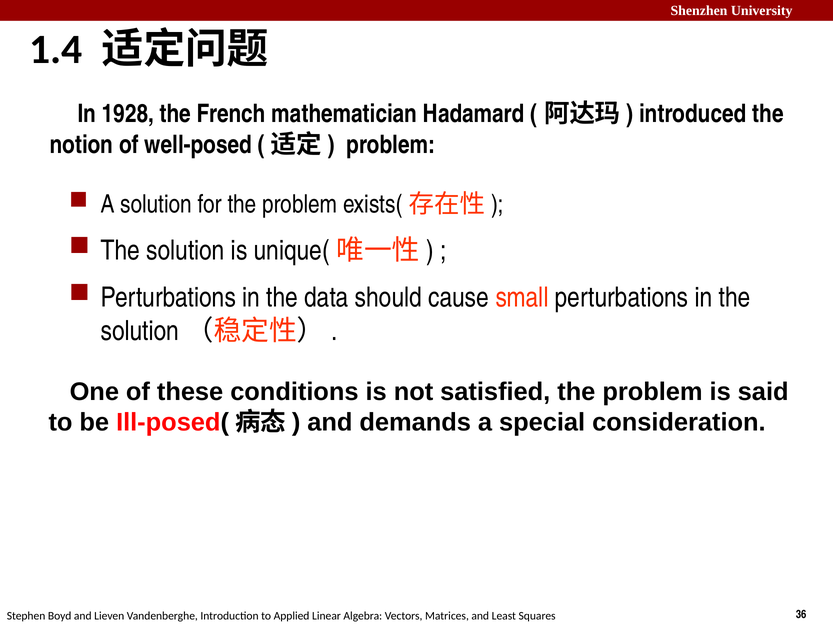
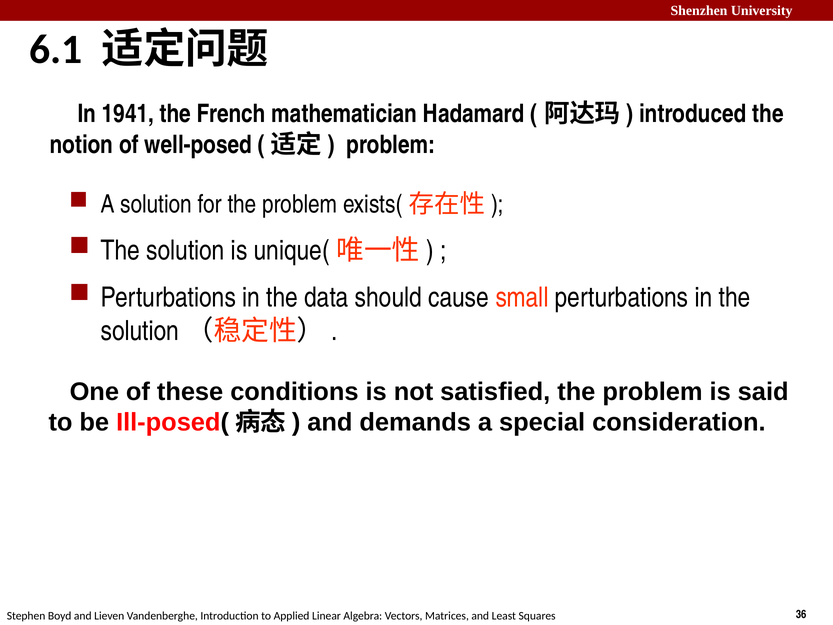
1.4: 1.4 -> 6.1
1928: 1928 -> 1941
